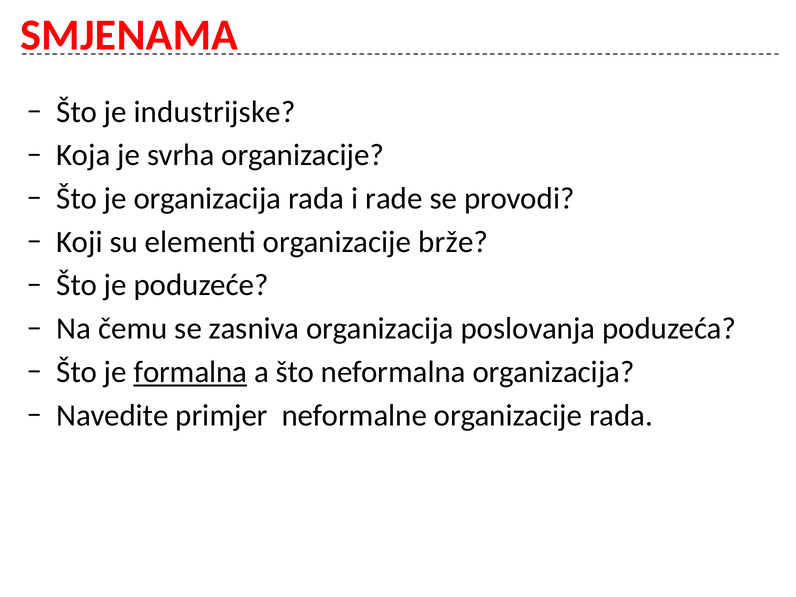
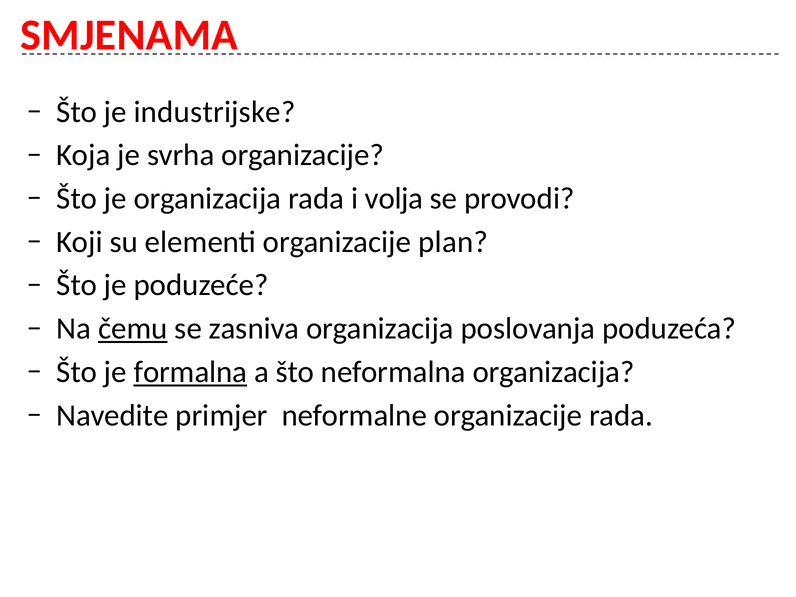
rade: rade -> volja
brže: brže -> plan
čemu underline: none -> present
